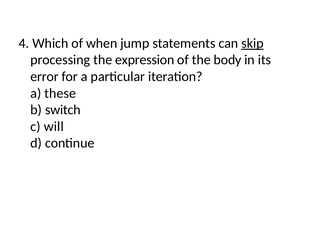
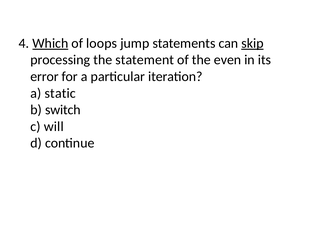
Which underline: none -> present
when: when -> loops
expression: expression -> statement
body: body -> even
these: these -> static
